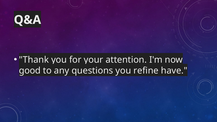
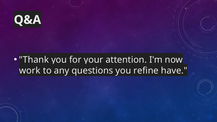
good: good -> work
